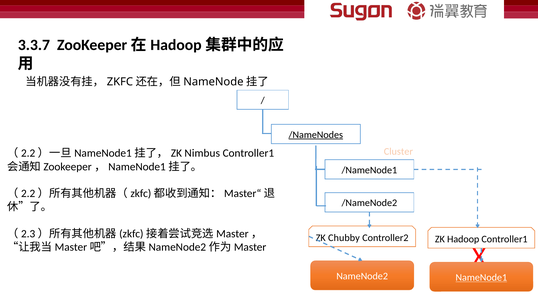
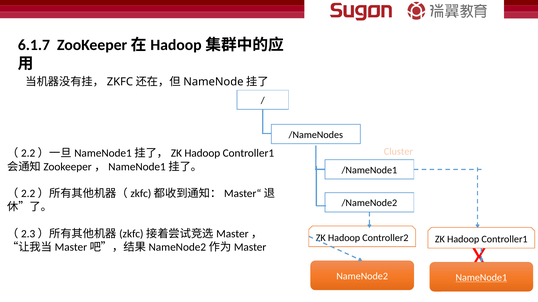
3.3.7: 3.3.7 -> 6.1.7
/NameNodes underline: present -> none
Nimbus at (202, 154): Nimbus -> Hadoop
Chubby at (344, 238): Chubby -> Hadoop
